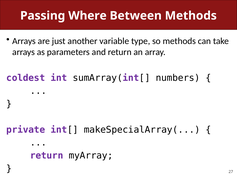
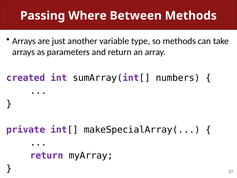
coldest: coldest -> created
